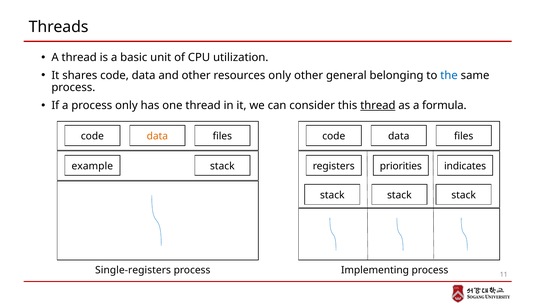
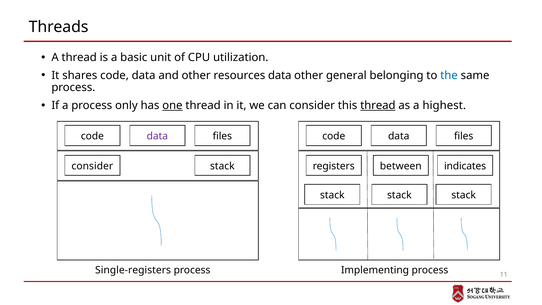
resources only: only -> data
one underline: none -> present
formula: formula -> highest
data at (157, 136) colour: orange -> purple
example at (92, 166): example -> consider
priorities: priorities -> between
